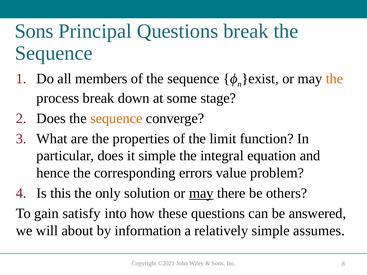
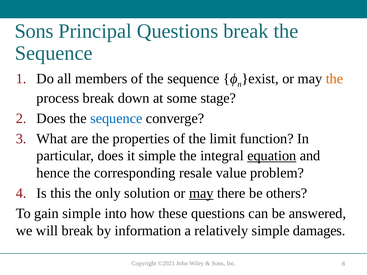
sequence at (116, 118) colour: orange -> blue
equation underline: none -> present
errors: errors -> resale
gain satisfy: satisfy -> simple
will about: about -> break
assumes: assumes -> damages
